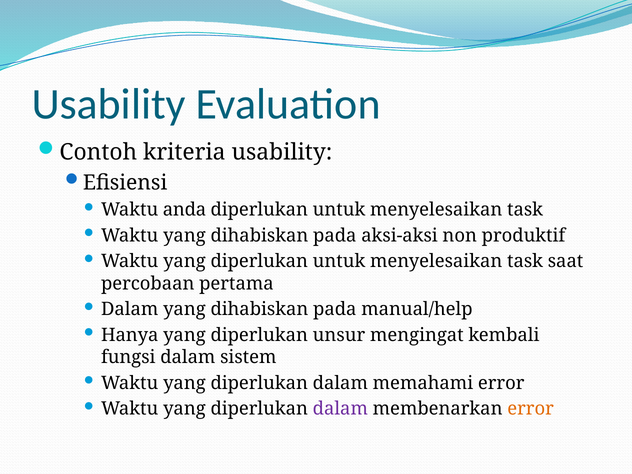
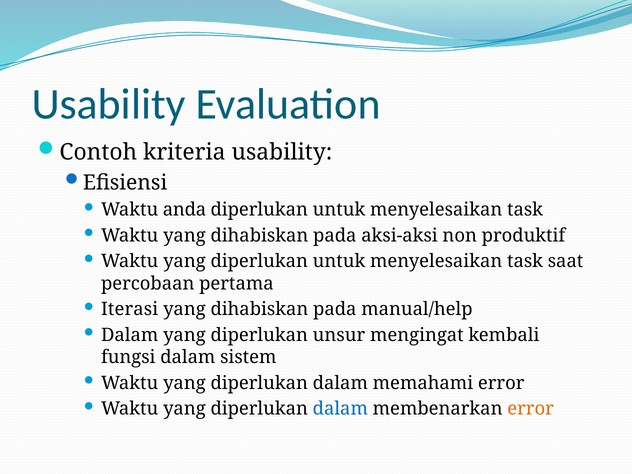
Dalam at (130, 309): Dalam -> Iterasi
Hanya at (130, 335): Hanya -> Dalam
dalam at (340, 409) colour: purple -> blue
